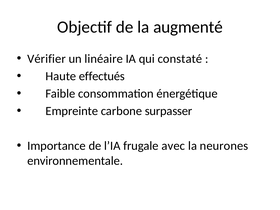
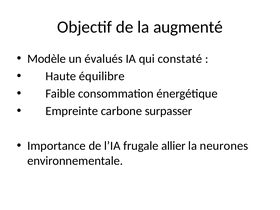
Vérifier: Vérifier -> Modèle
linéaire: linéaire -> évalués
effectués: effectués -> équilibre
avec: avec -> allier
